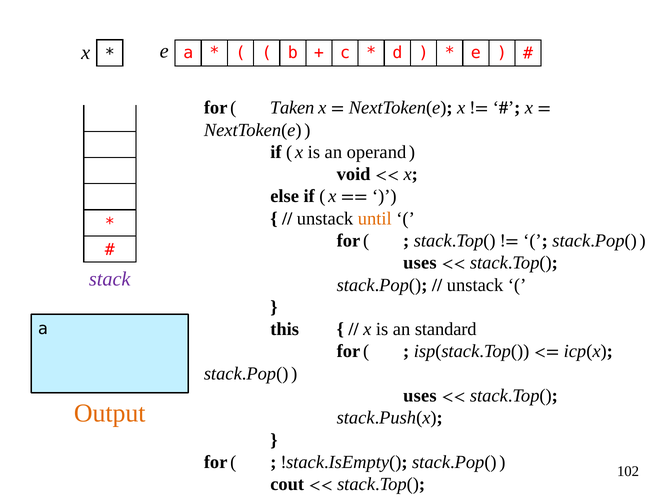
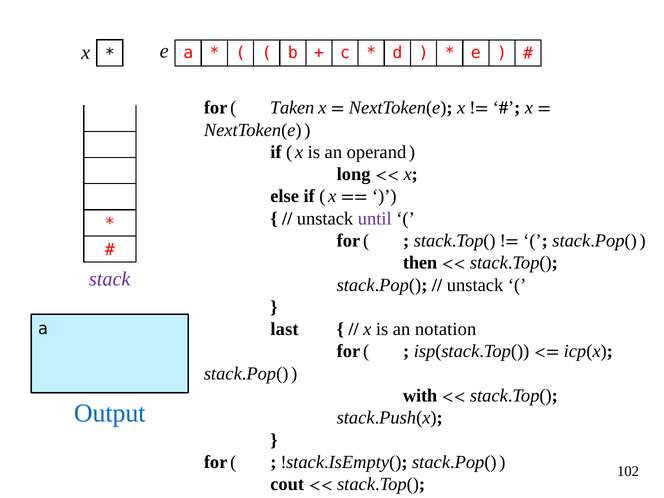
void: void -> long
until colour: orange -> purple
uses at (420, 263): uses -> then
this: this -> last
standard: standard -> notation
uses at (420, 396): uses -> with
Output colour: orange -> blue
